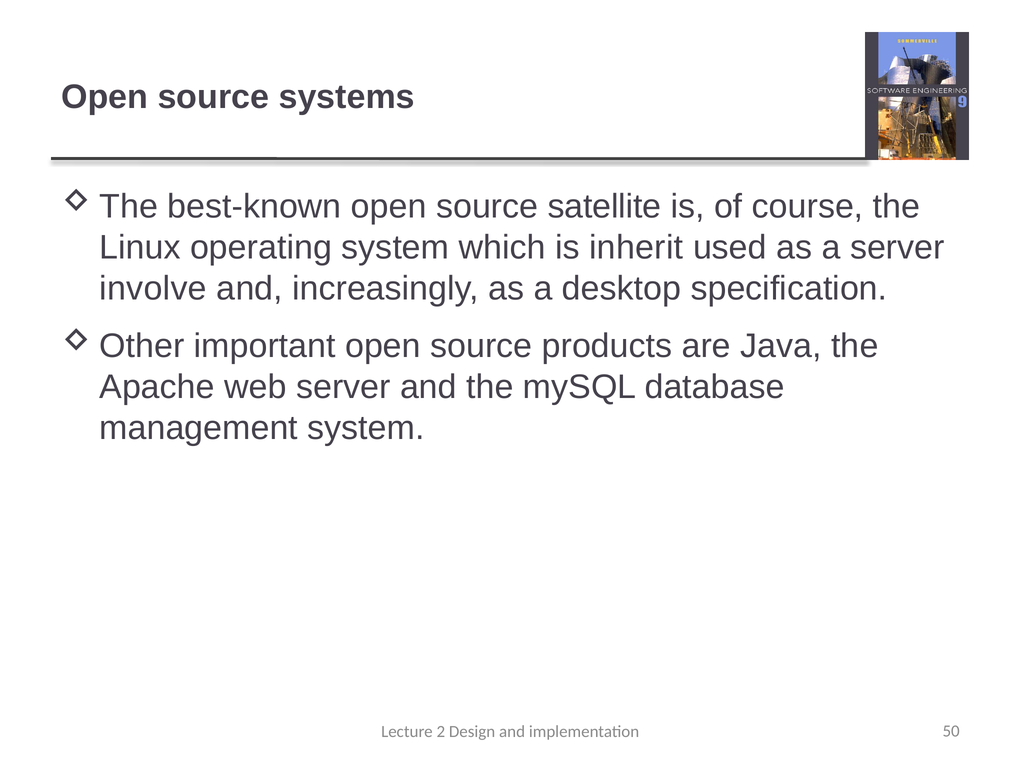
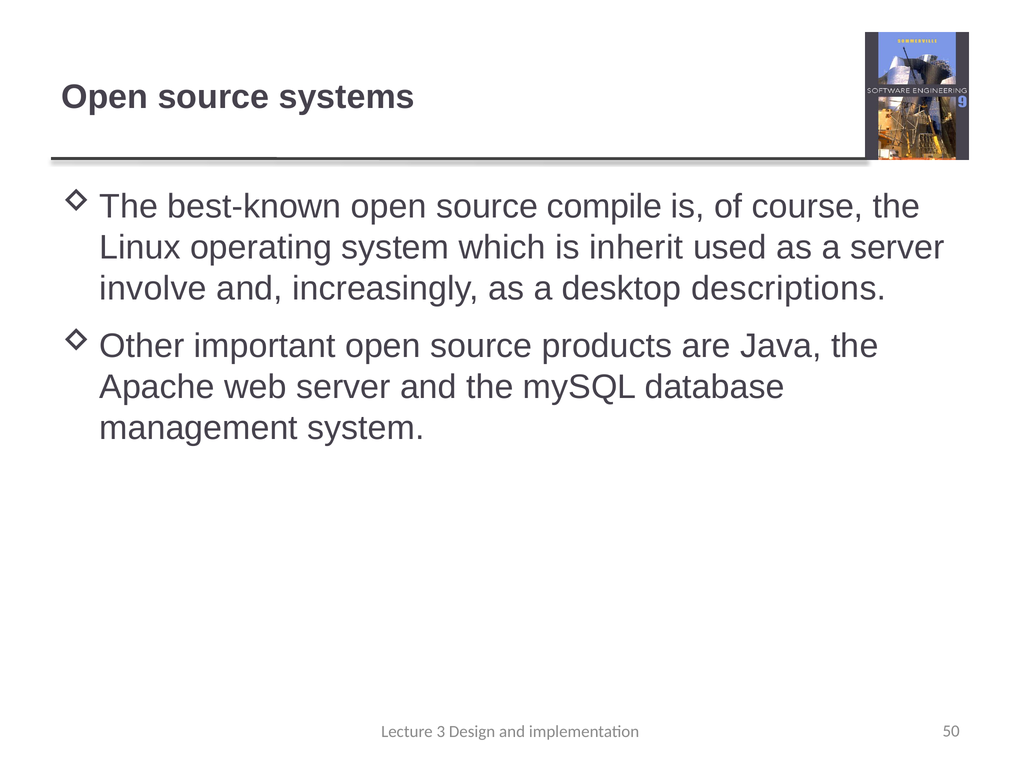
satellite: satellite -> compile
specification: specification -> descriptions
2: 2 -> 3
